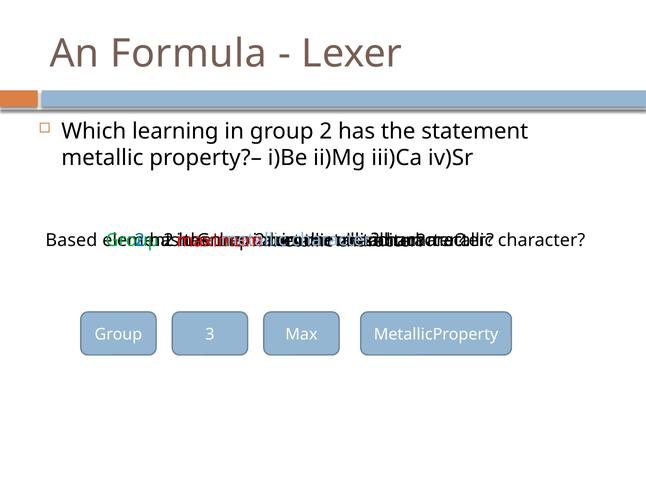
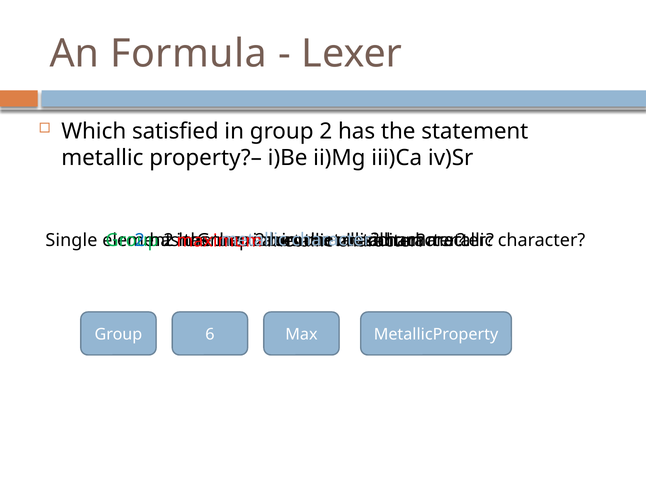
learning: learning -> satisfied
Based: Based -> Single
3: 3 -> 6
